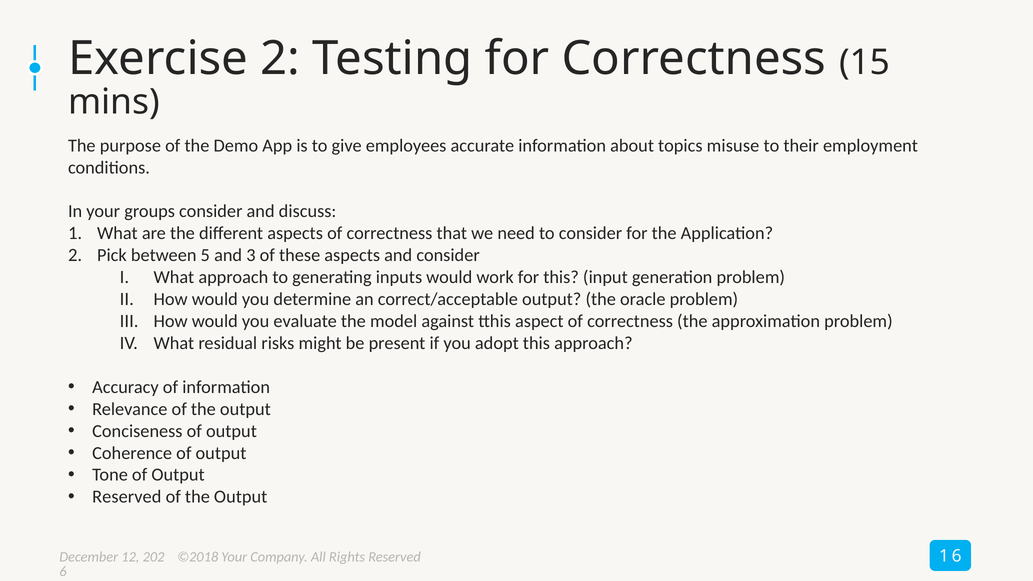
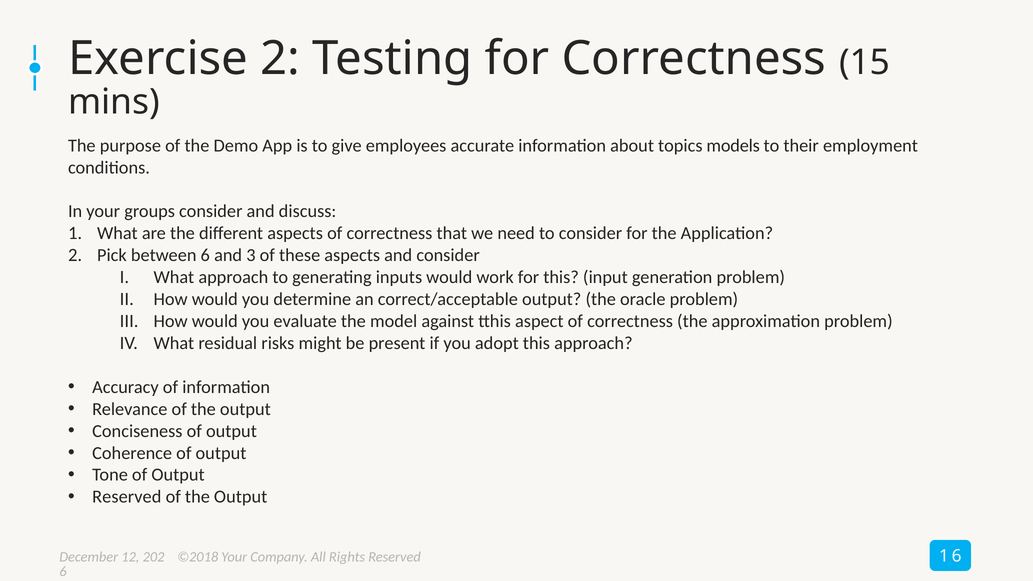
misuse: misuse -> models
between 5: 5 -> 6
